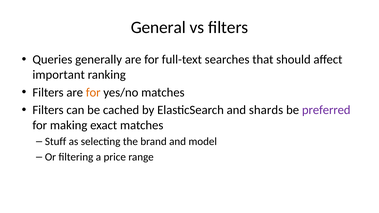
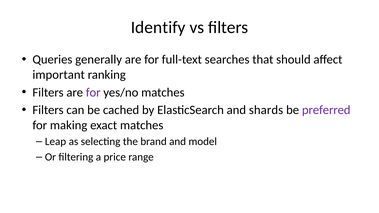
General: General -> Identify
for at (93, 92) colour: orange -> purple
Stuff: Stuff -> Leap
